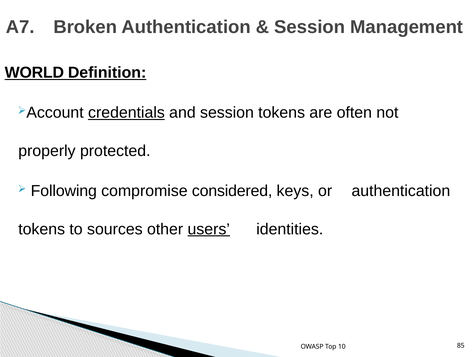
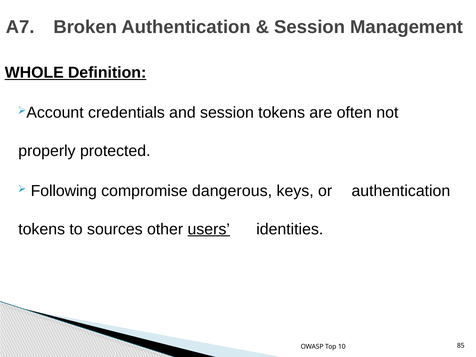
WORLD: WORLD -> WHOLE
credentials underline: present -> none
considered: considered -> dangerous
